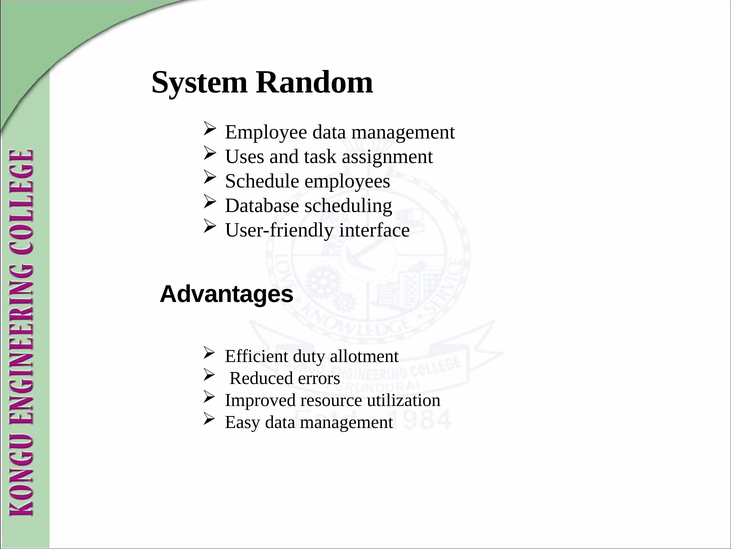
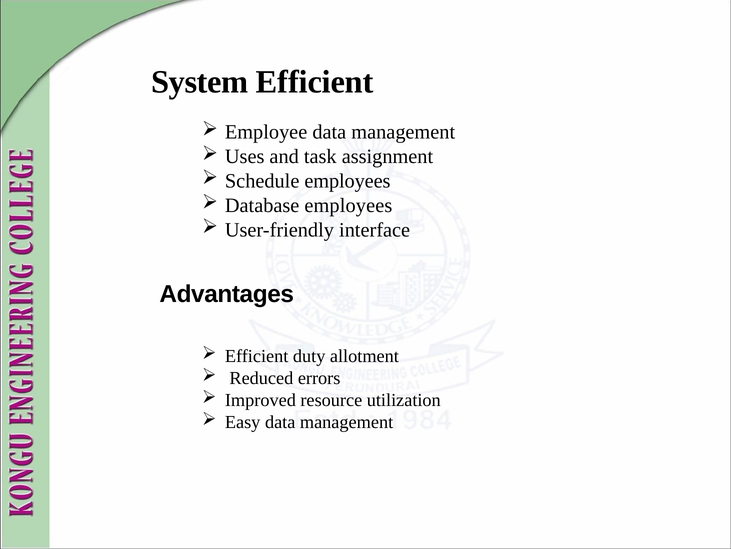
System Random: Random -> Efficient
Database scheduling: scheduling -> employees
